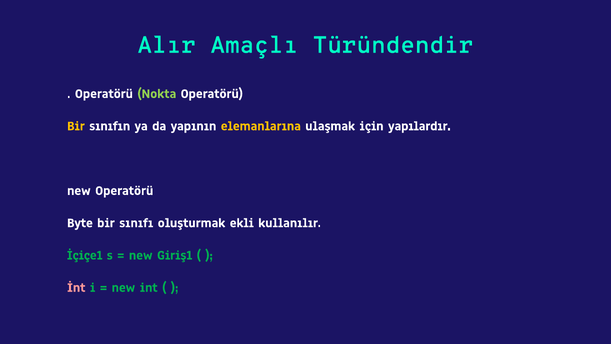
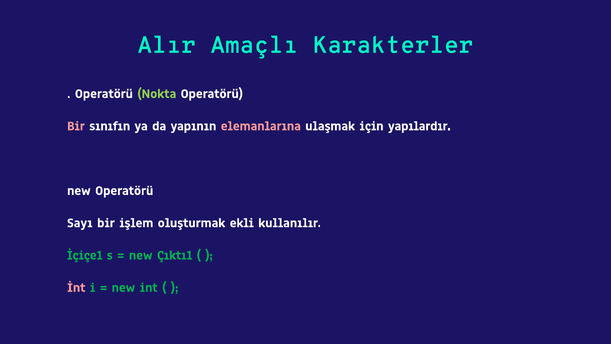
Türündendir: Türündendir -> Karakterler
Bir at (76, 126) colour: yellow -> pink
elemanlarına colour: yellow -> pink
Byte: Byte -> Sayı
sınıfı: sınıfı -> işlem
Giriş1: Giriş1 -> Çıktı1
